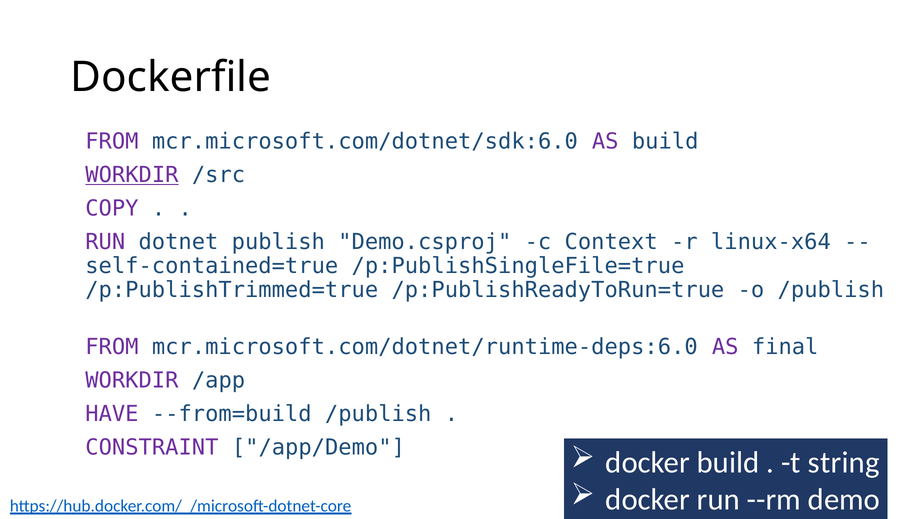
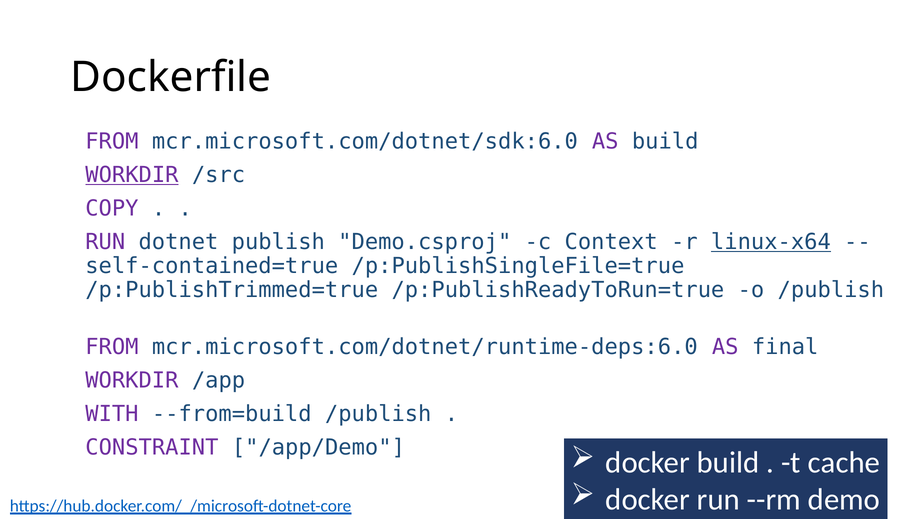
linux-x64 underline: none -> present
HAVE: HAVE -> WITH
string: string -> cache
